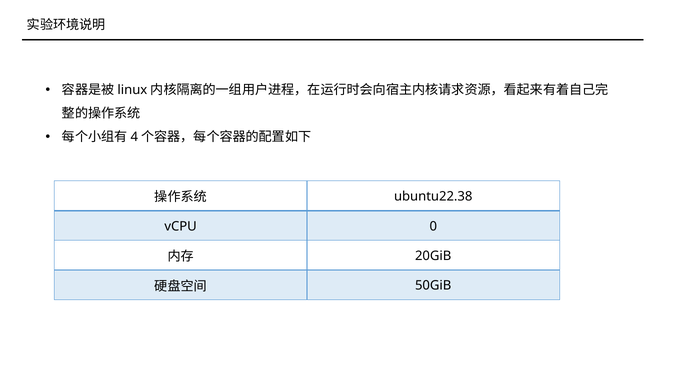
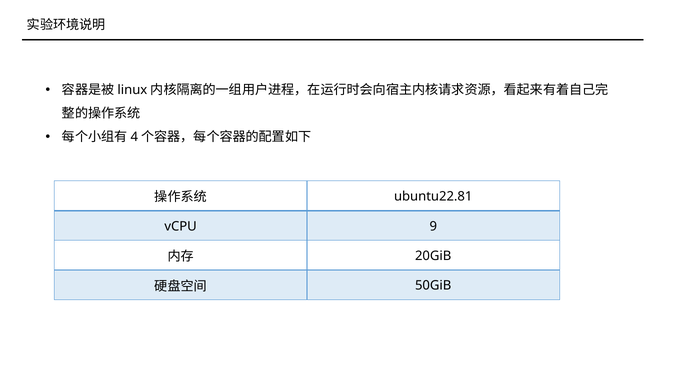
ubuntu22.38: ubuntu22.38 -> ubuntu22.81
0: 0 -> 9
